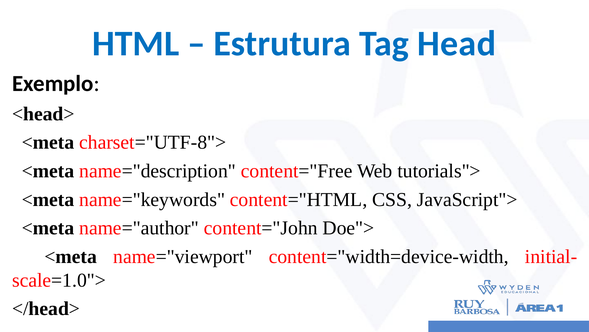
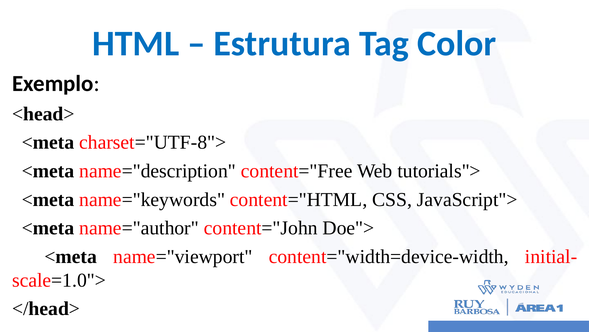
Head: Head -> Color
